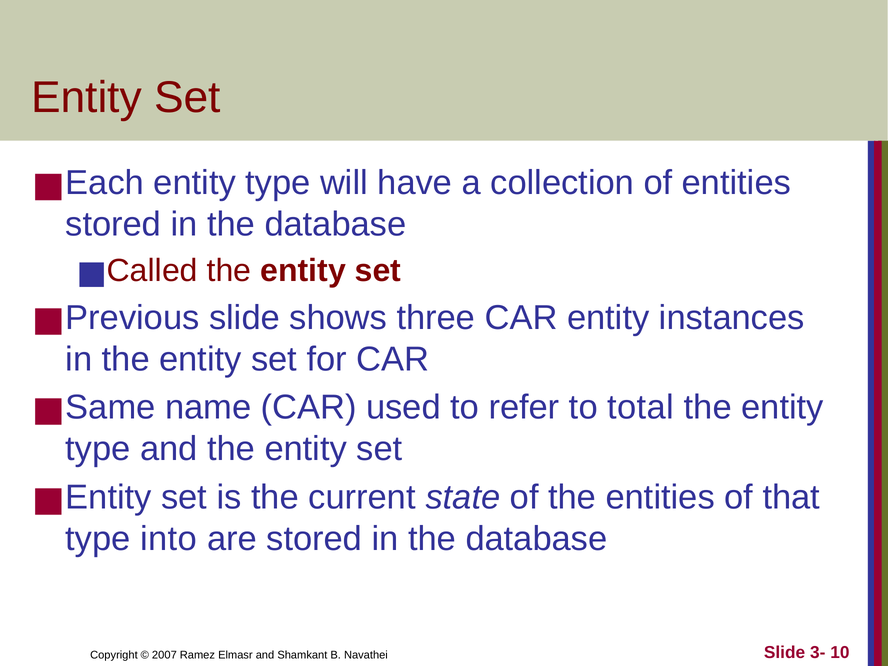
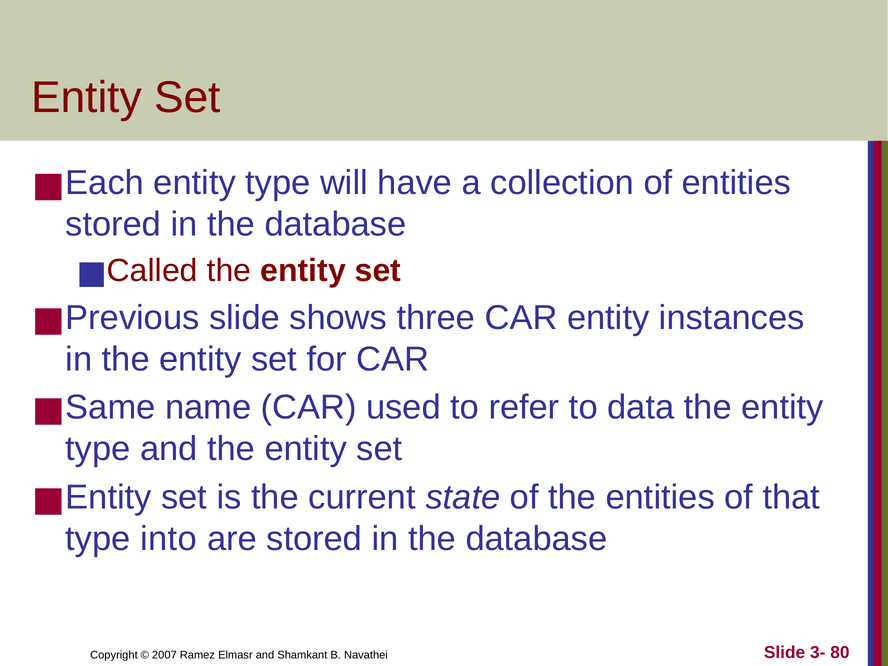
total: total -> data
10: 10 -> 80
